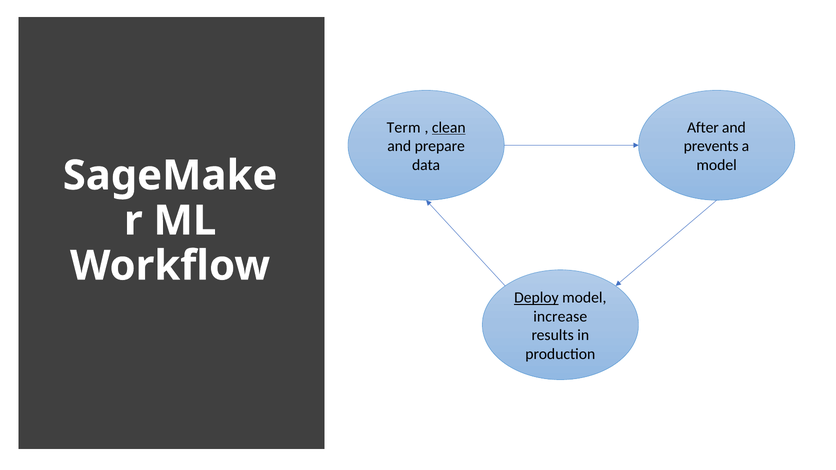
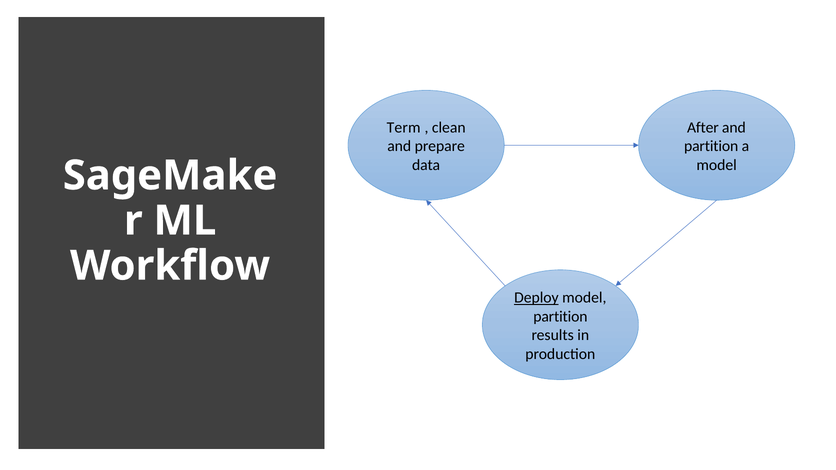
clean underline: present -> none
prevents at (711, 146): prevents -> partition
increase at (560, 317): increase -> partition
